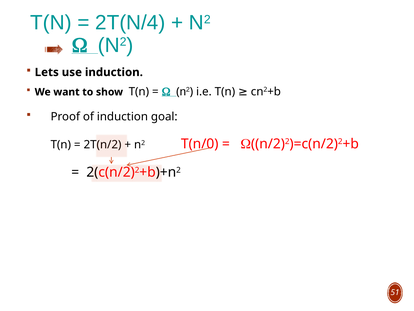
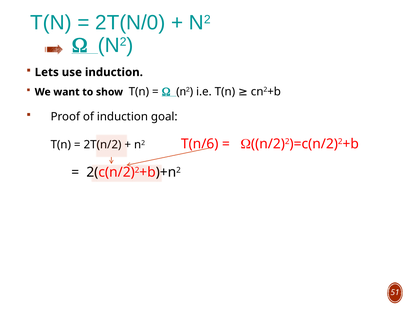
2T(N/4: 2T(N/4 -> 2T(N/0
T(n/0: T(n/0 -> T(n/6
